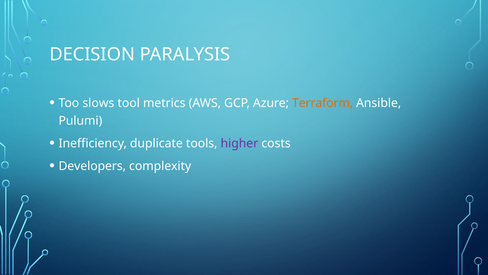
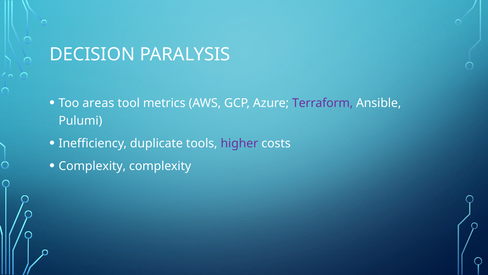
slows: slows -> areas
Terraform colour: orange -> purple
Developers at (92, 166): Developers -> Complexity
